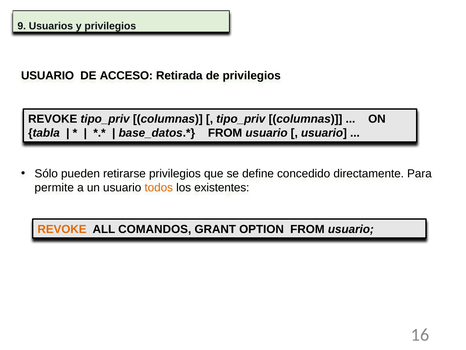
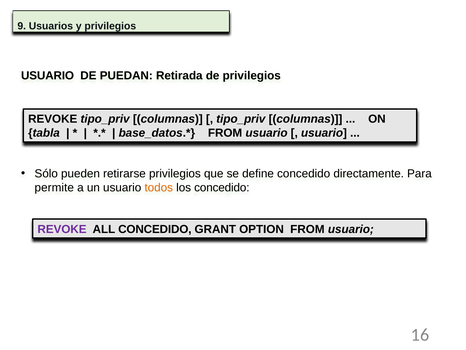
ACCESO: ACCESO -> PUEDAN
los existentes: existentes -> concedido
REVOKE at (62, 229) colour: orange -> purple
ALL COMANDOS: COMANDOS -> CONCEDIDO
